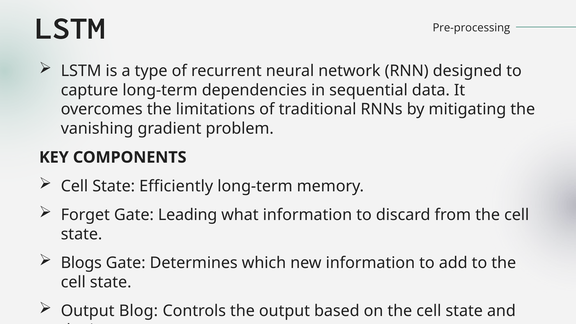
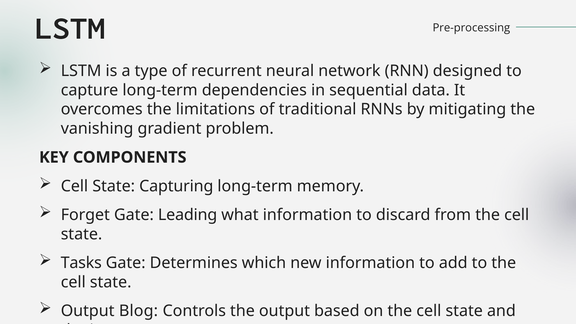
Efficiently: Efficiently -> Capturing
Blogs: Blogs -> Tasks
